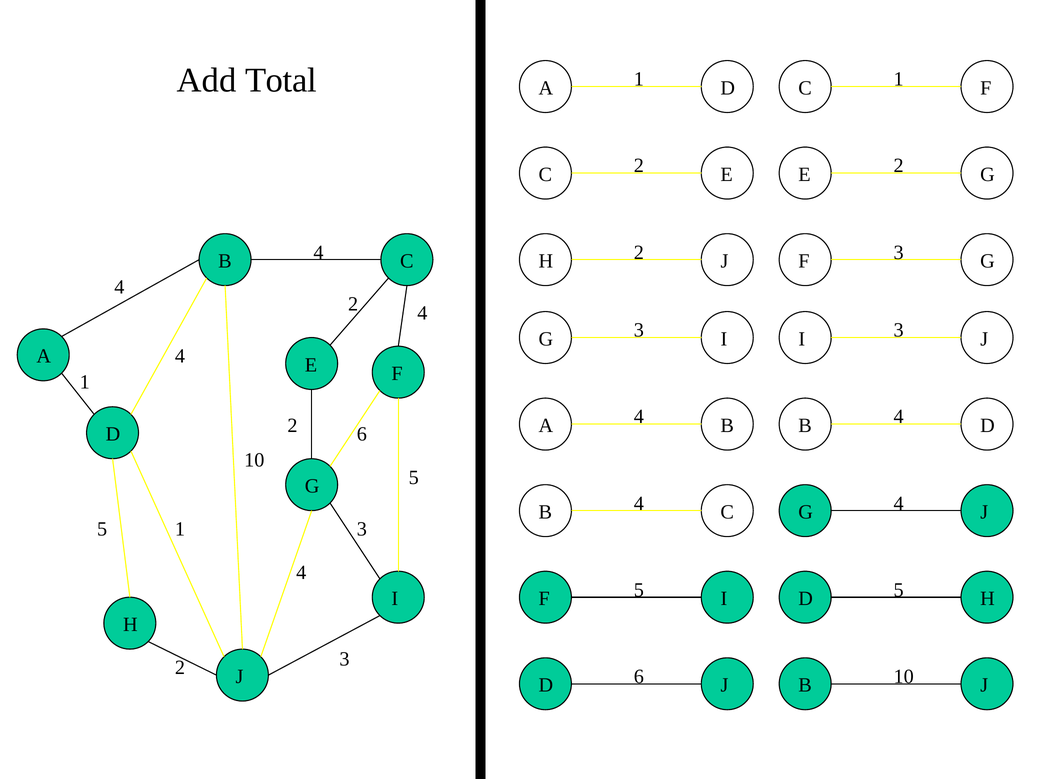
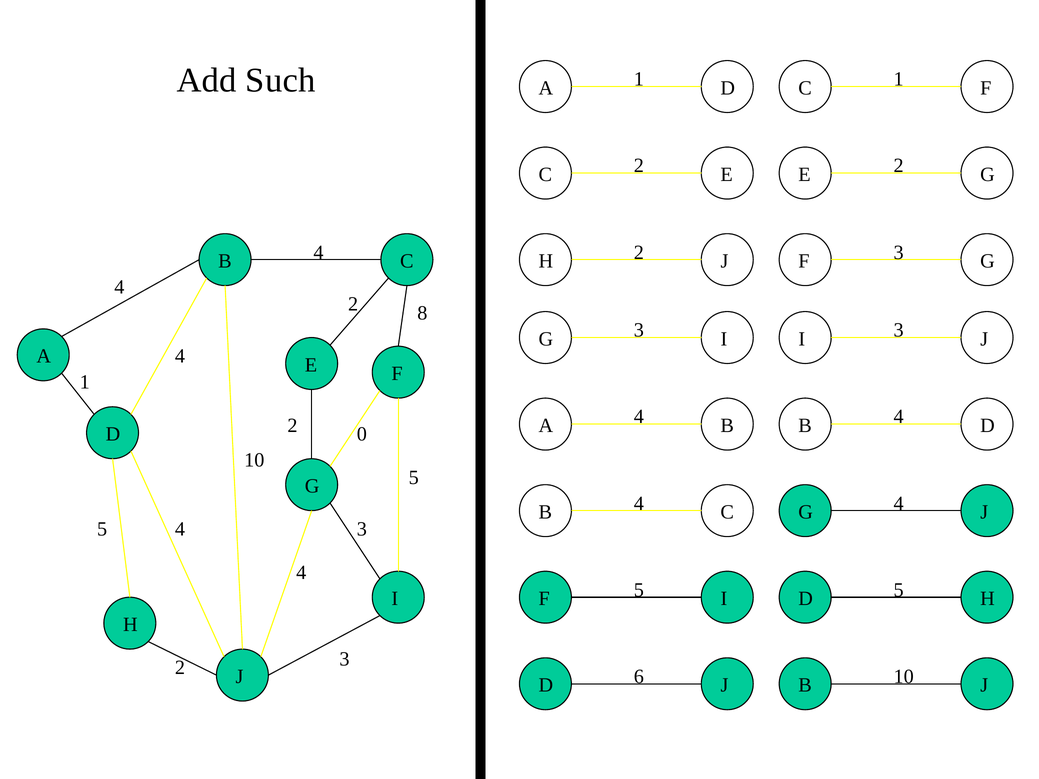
Total: Total -> Such
2 4: 4 -> 8
2 6: 6 -> 0
1 at (180, 529): 1 -> 4
